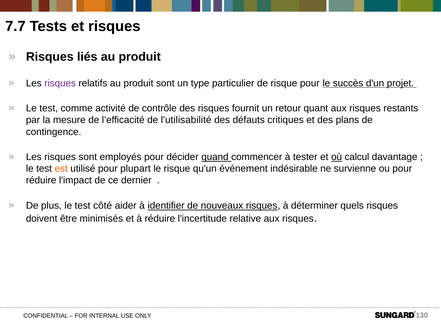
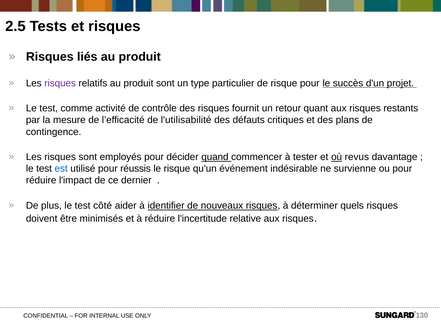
7.7: 7.7 -> 2.5
calcul: calcul -> revus
est colour: orange -> blue
plupart: plupart -> réussis
